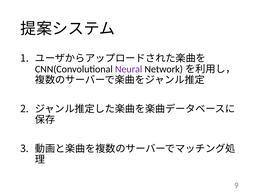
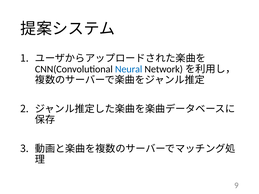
Neural colour: purple -> blue
